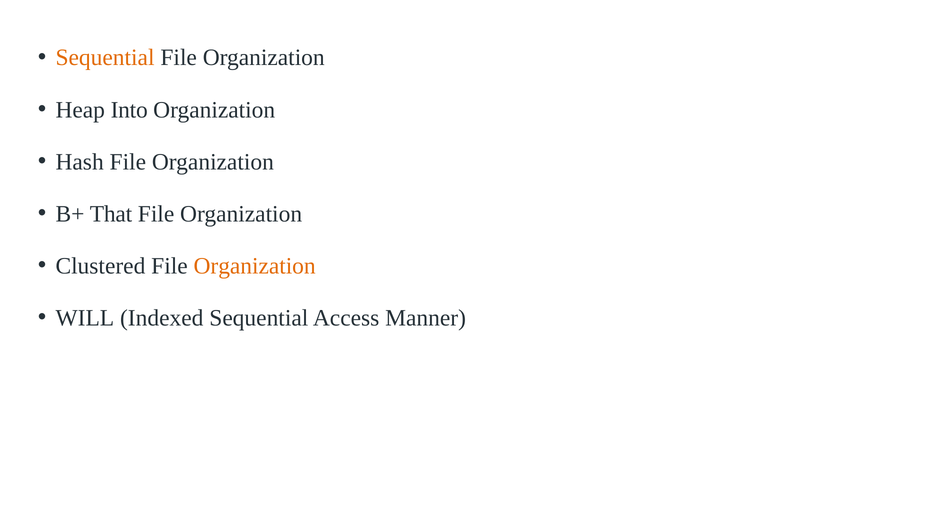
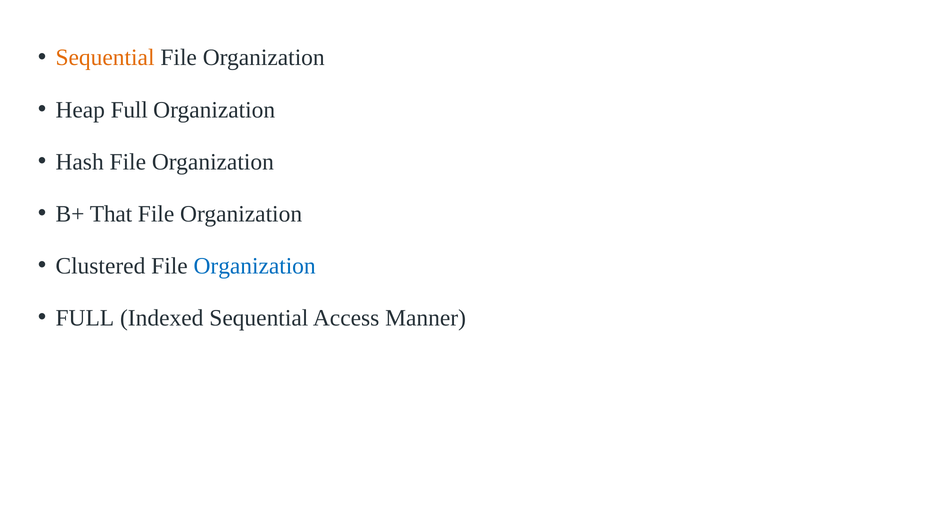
Heap Into: Into -> Full
Organization at (255, 266) colour: orange -> blue
WILL at (85, 318): WILL -> FULL
